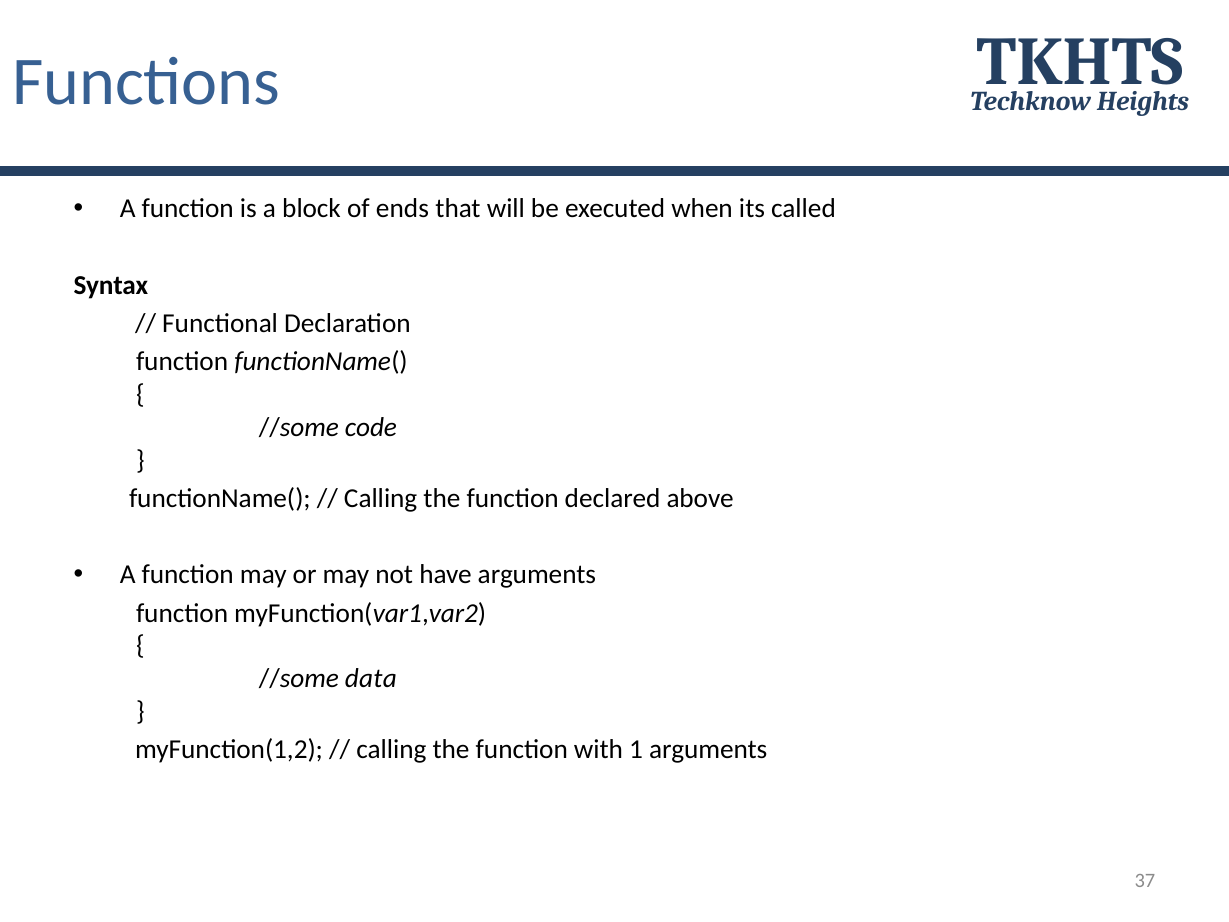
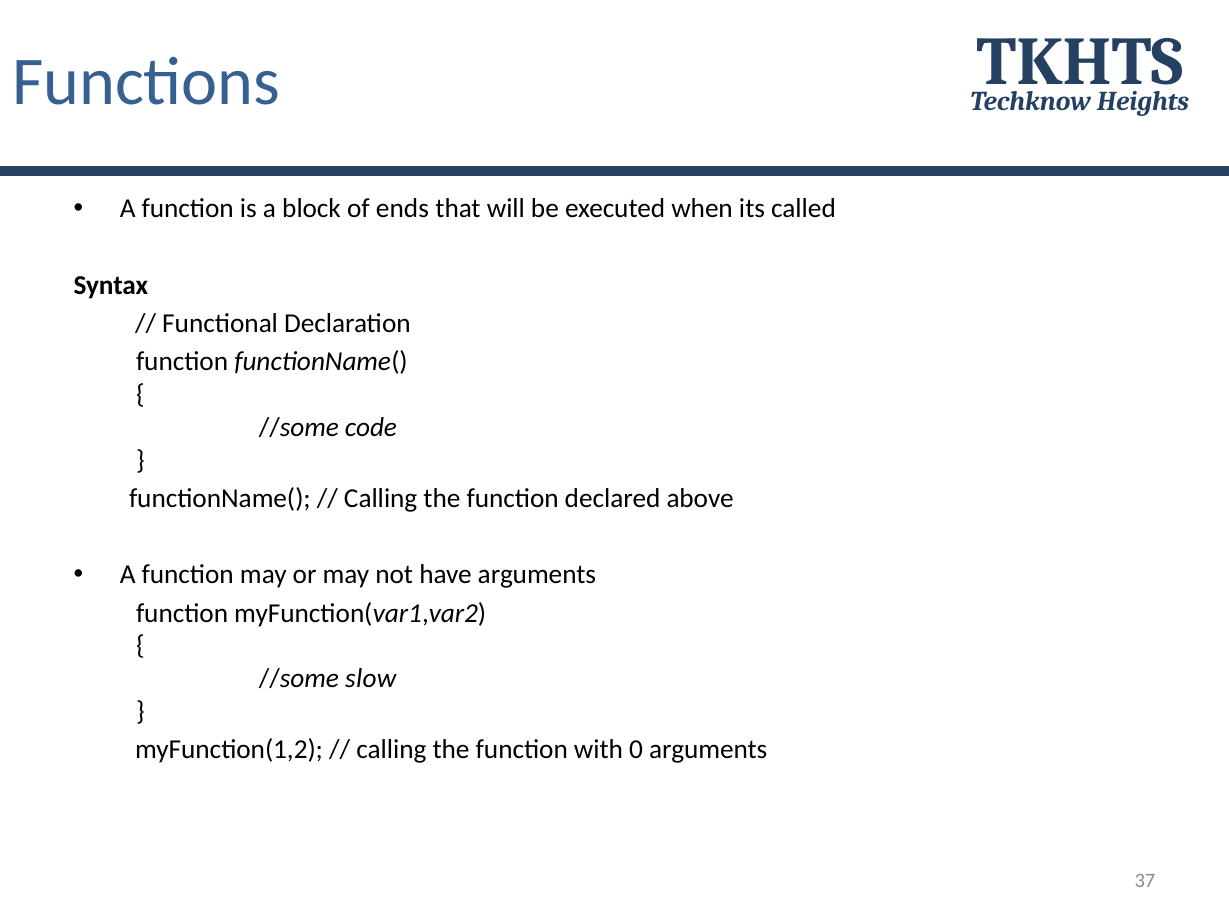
data: data -> slow
1: 1 -> 0
